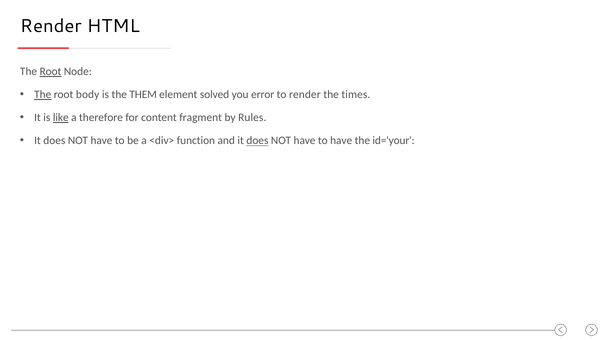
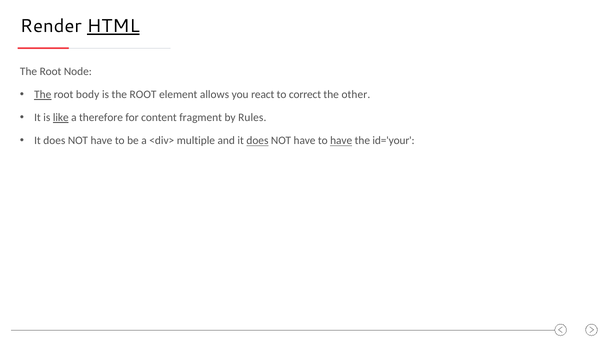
HTML underline: none -> present
Root at (51, 72) underline: present -> none
is the THEM: THEM -> ROOT
solved: solved -> allows
error: error -> react
to render: render -> correct
times: times -> other
function: function -> multiple
have at (341, 141) underline: none -> present
